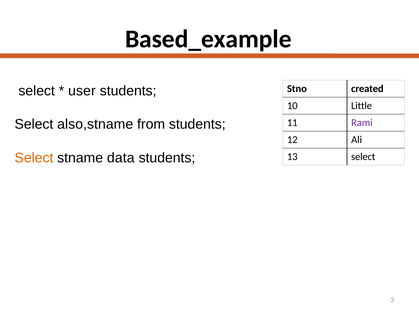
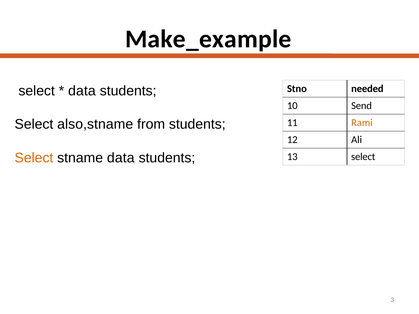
Based_example: Based_example -> Make_example
user at (82, 91): user -> data
created: created -> needed
Little: Little -> Send
Rami colour: purple -> orange
